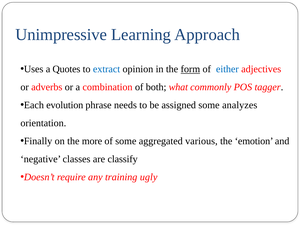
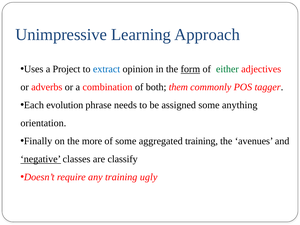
Quotes: Quotes -> Project
either colour: blue -> green
what: what -> them
analyzes: analyzes -> anything
aggregated various: various -> training
emotion: emotion -> avenues
negative underline: none -> present
